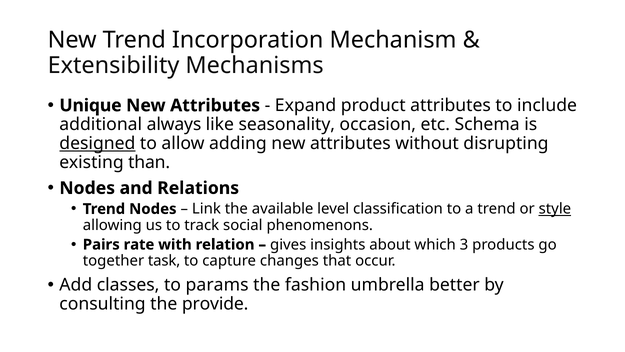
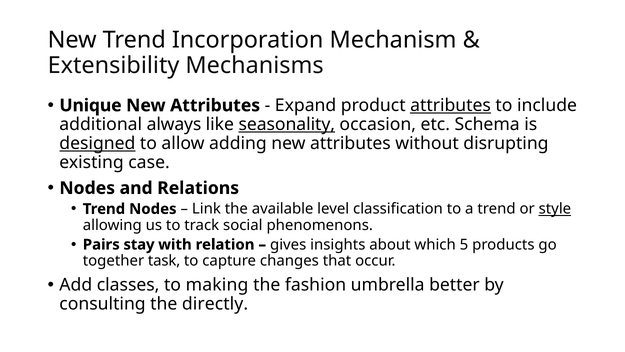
attributes at (451, 105) underline: none -> present
seasonality underline: none -> present
than: than -> case
rate: rate -> stay
3: 3 -> 5
params: params -> making
provide: provide -> directly
